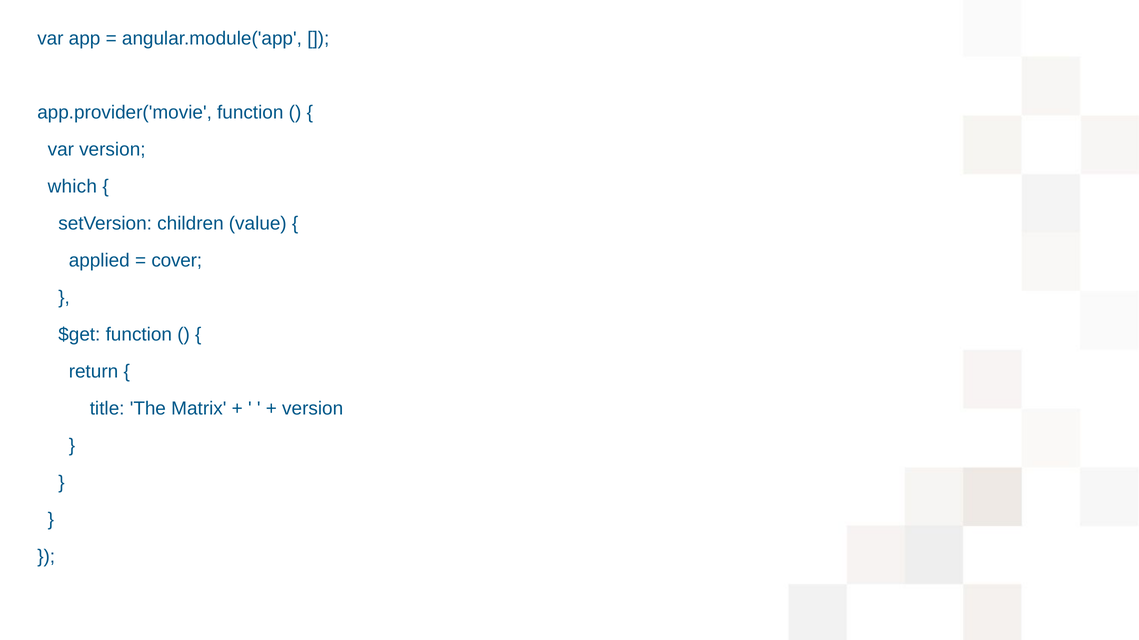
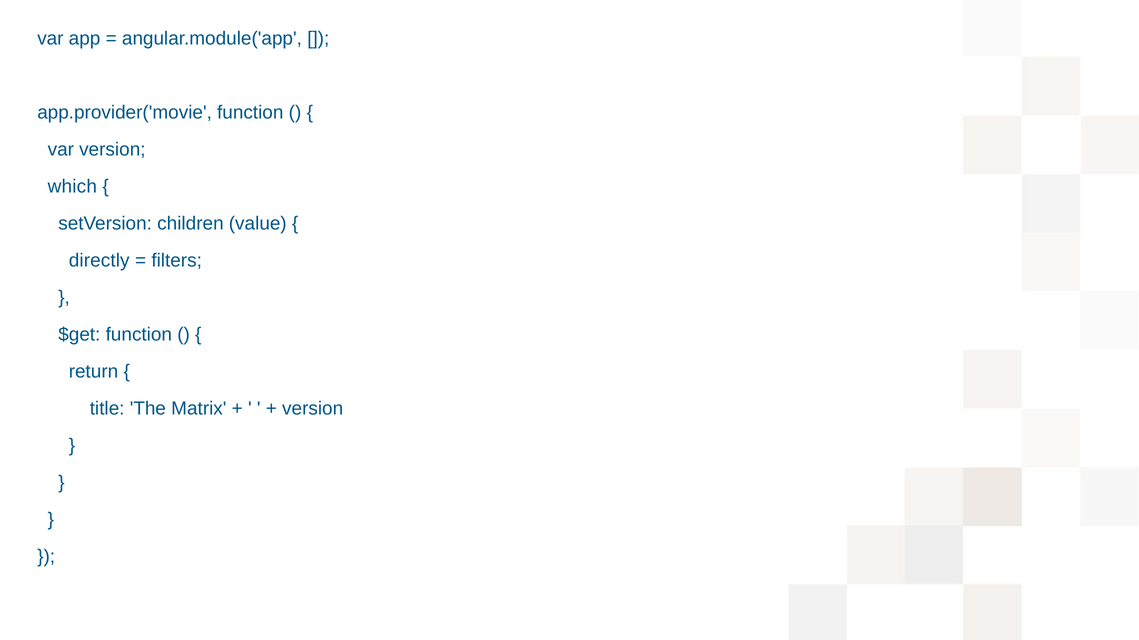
applied: applied -> directly
cover: cover -> filters
